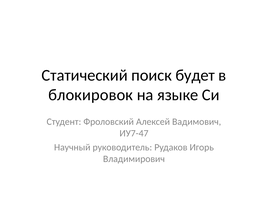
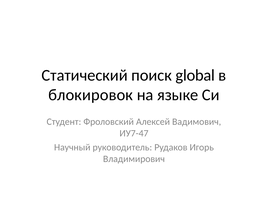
будет: будет -> global
